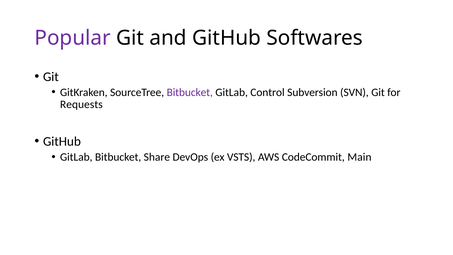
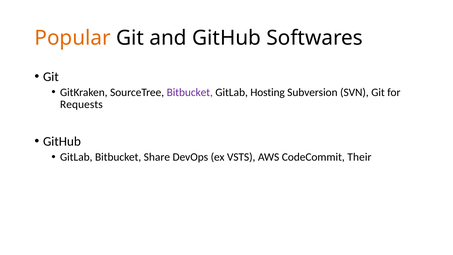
Popular colour: purple -> orange
Control: Control -> Hosting
Main: Main -> Their
